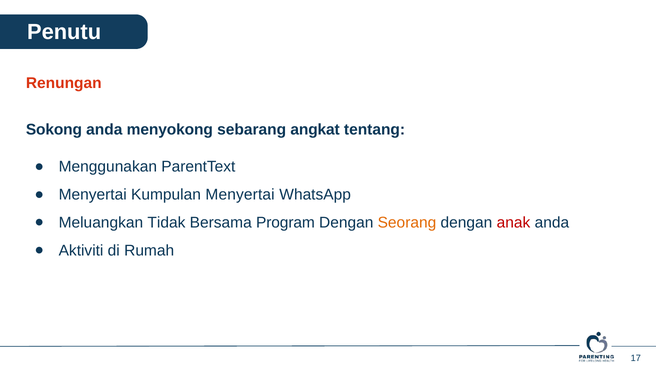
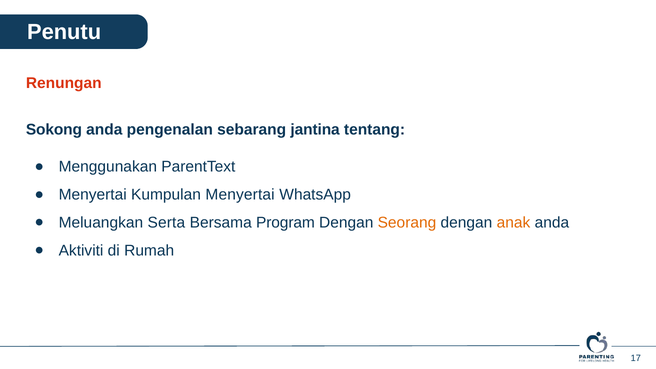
menyokong: menyokong -> pengenalan
angkat: angkat -> jantina
Tidak: Tidak -> Serta
anak colour: red -> orange
